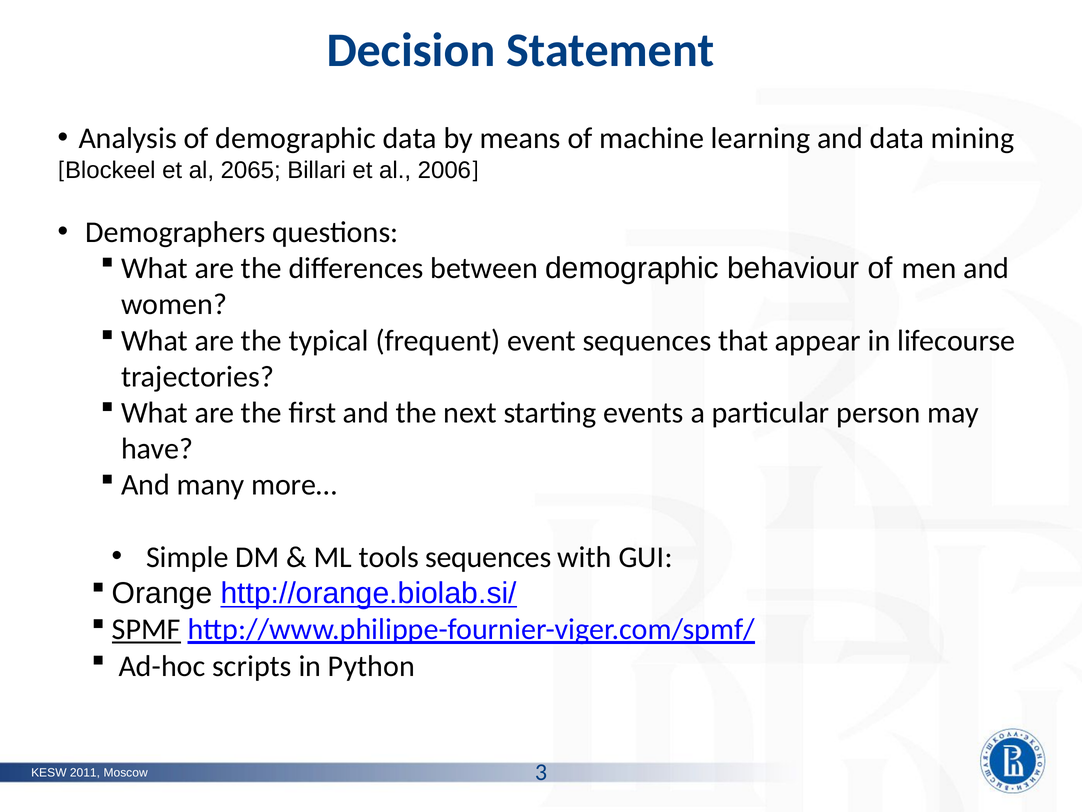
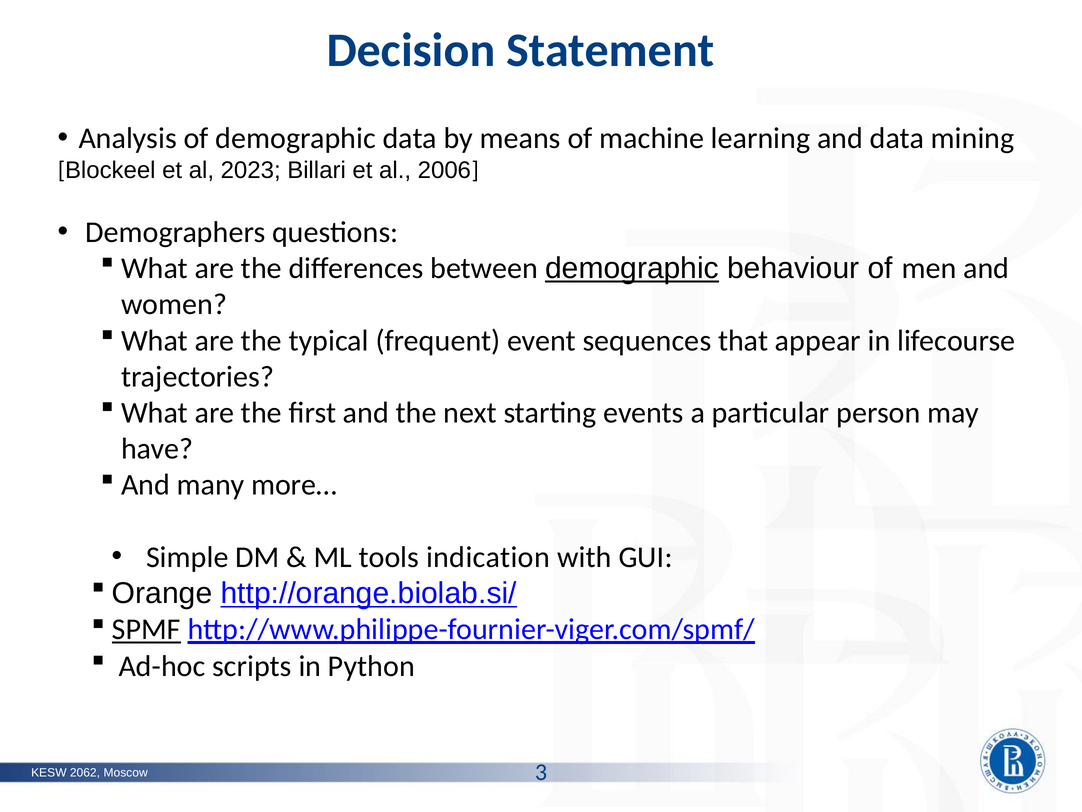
2065: 2065 -> 2023
demographic at (632, 268) underline: none -> present
tools sequences: sequences -> indication
2011: 2011 -> 2062
